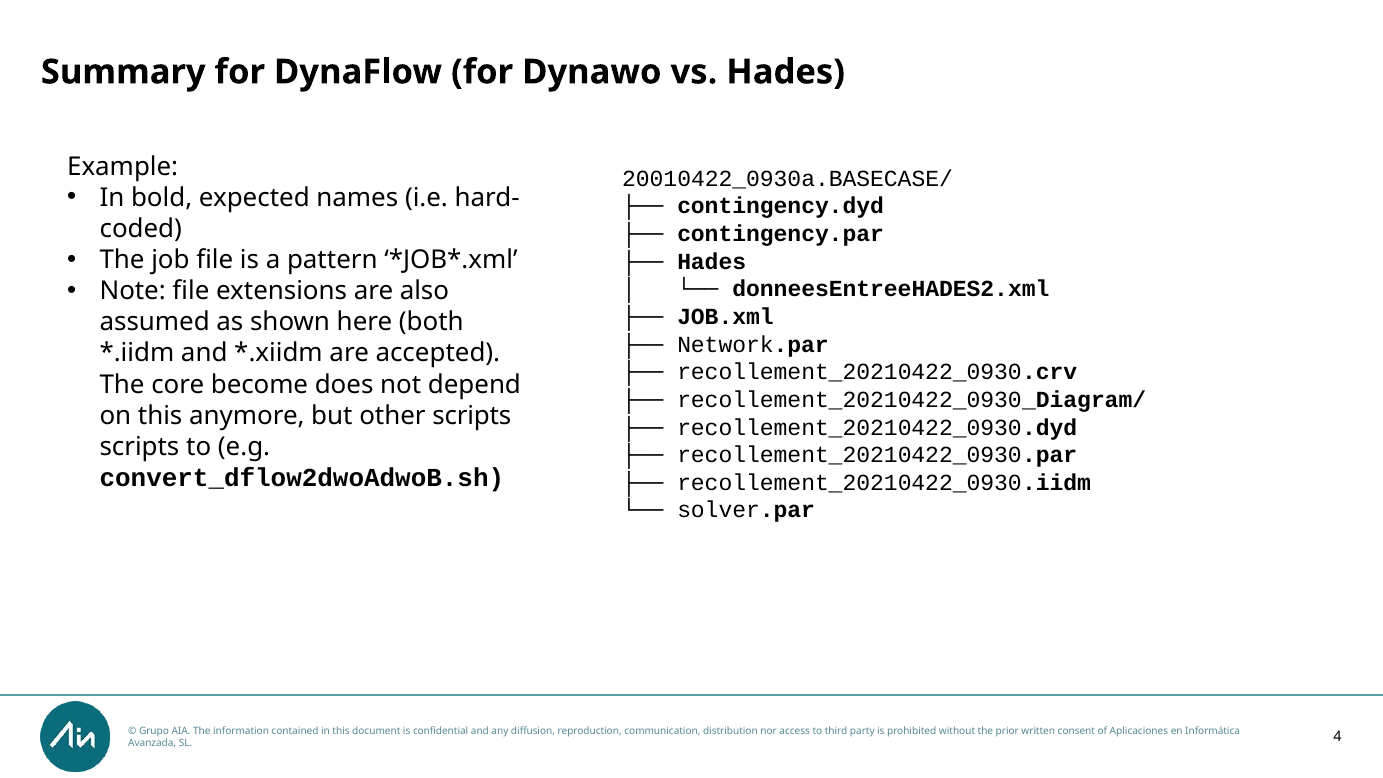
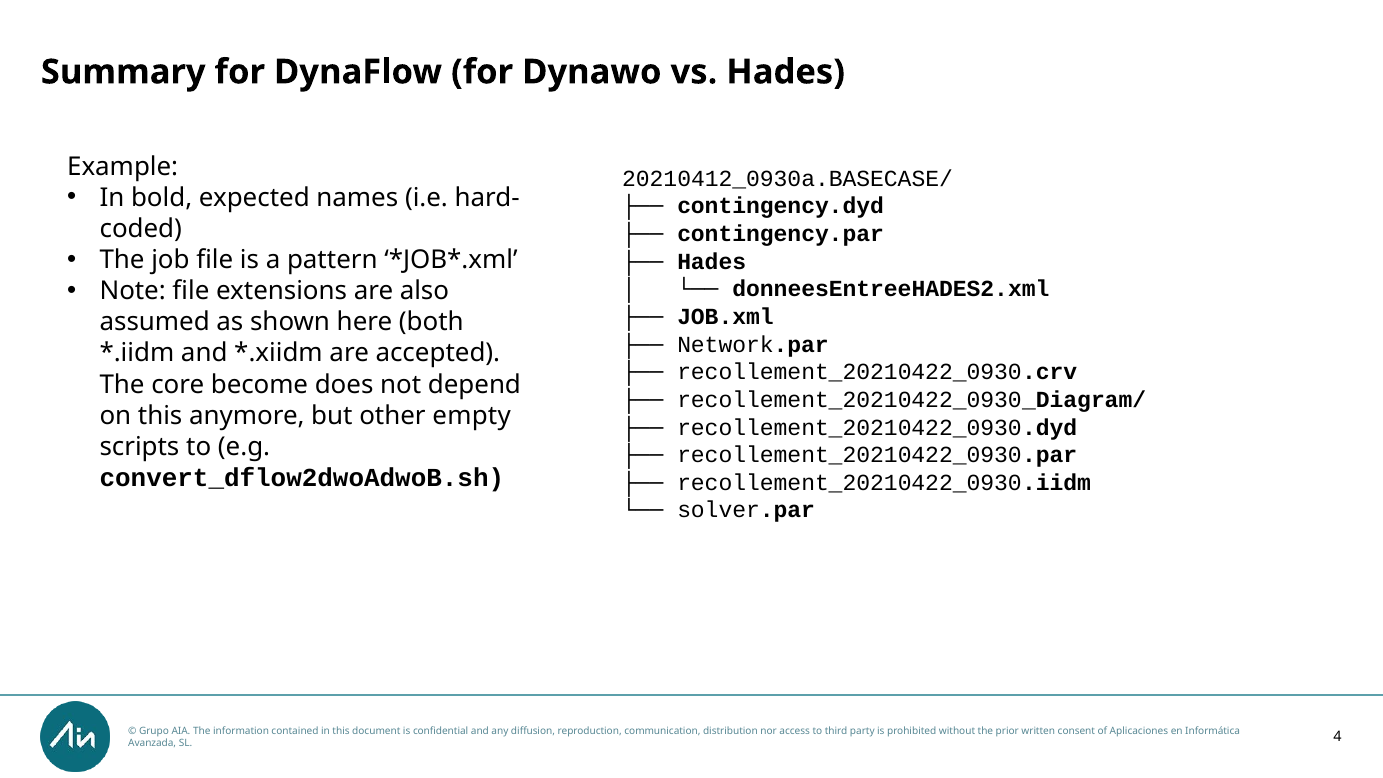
20010422_0930a.BASECASE/: 20010422_0930a.BASECASE/ -> 20210412_0930a.BASECASE/
other scripts: scripts -> empty
